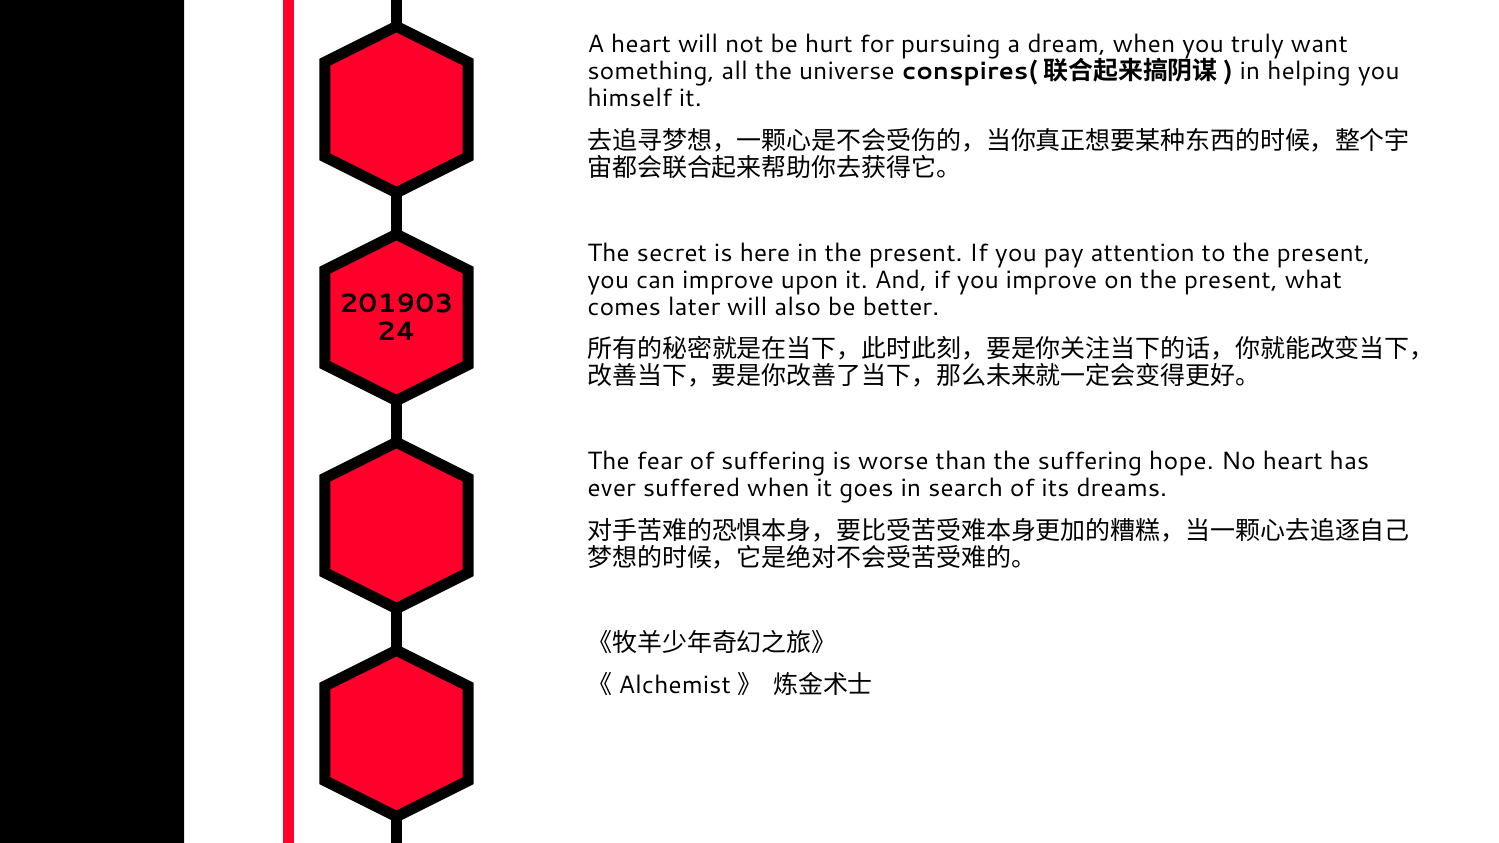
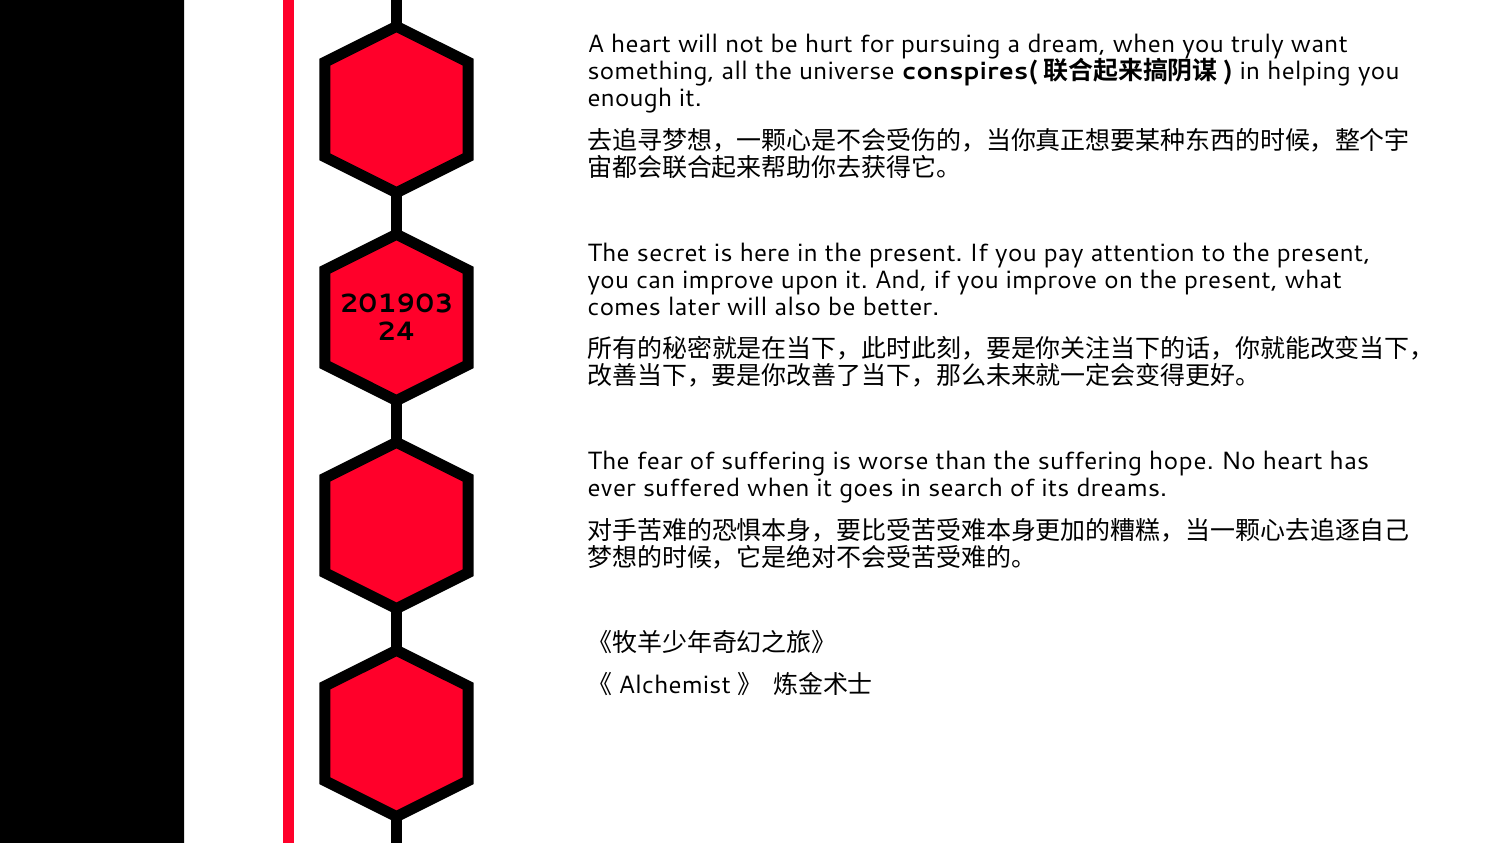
himself: himself -> enough
